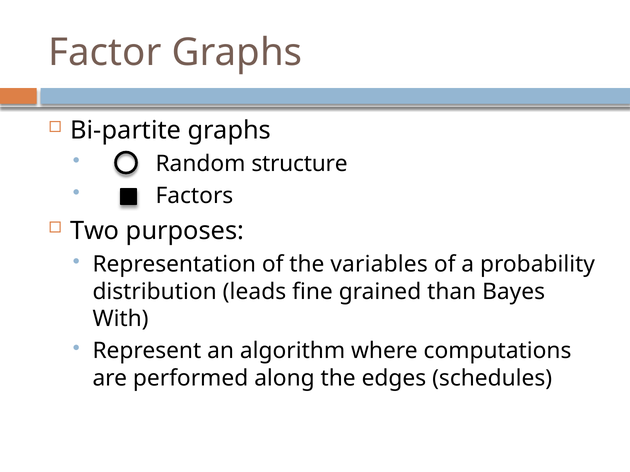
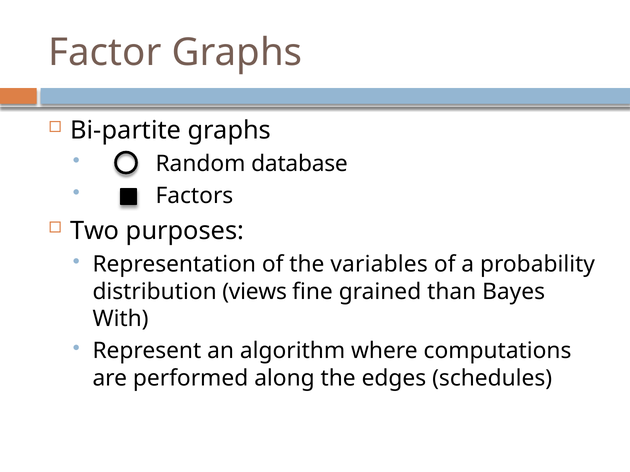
structure: structure -> database
leads: leads -> views
